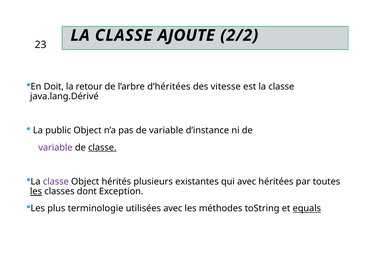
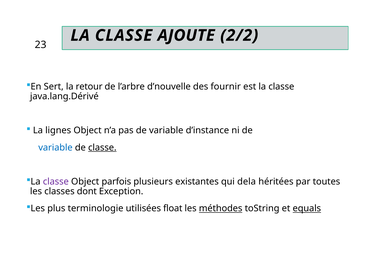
Doit: Doit -> Sert
d’héritées: d’héritées -> d’nouvelle
vitesse: vitesse -> fournir
public: public -> lignes
variable at (55, 148) colour: purple -> blue
hérités: hérités -> parfois
qui avec: avec -> dela
les at (36, 192) underline: present -> none
utilisées avec: avec -> float
méthodes underline: none -> present
